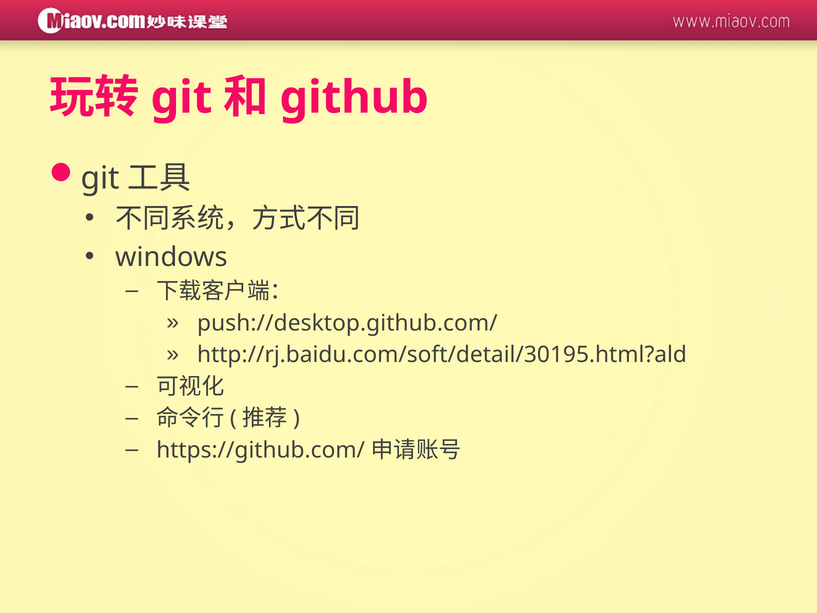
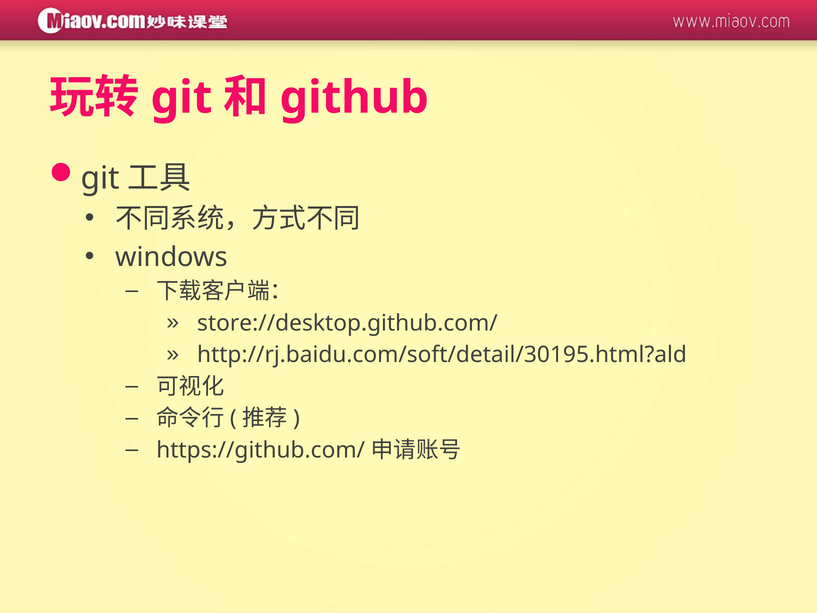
push://desktop.github.com/: push://desktop.github.com/ -> store://desktop.github.com/
